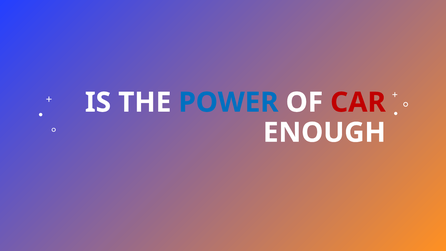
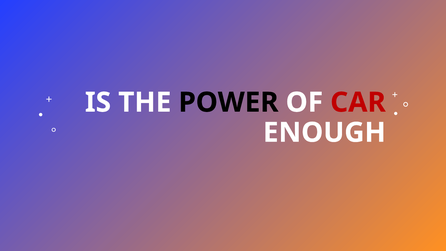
POWER colour: blue -> black
